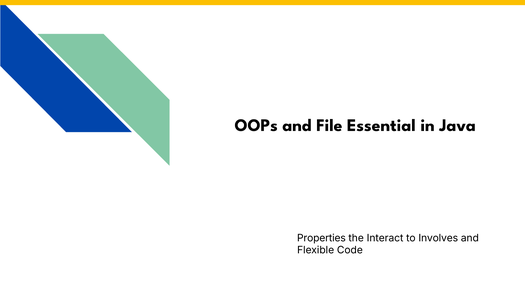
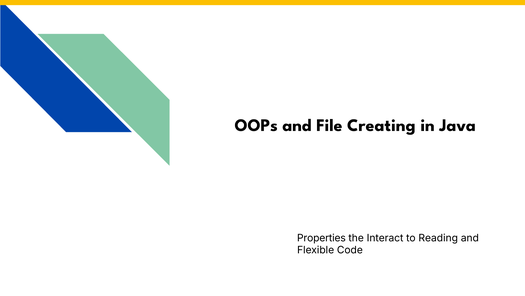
Essential: Essential -> Creating
Involves: Involves -> Reading
